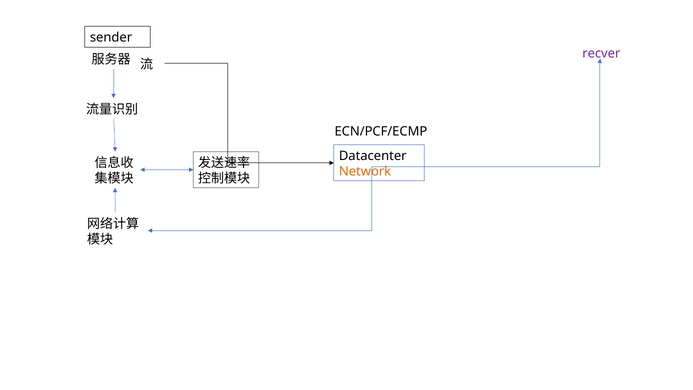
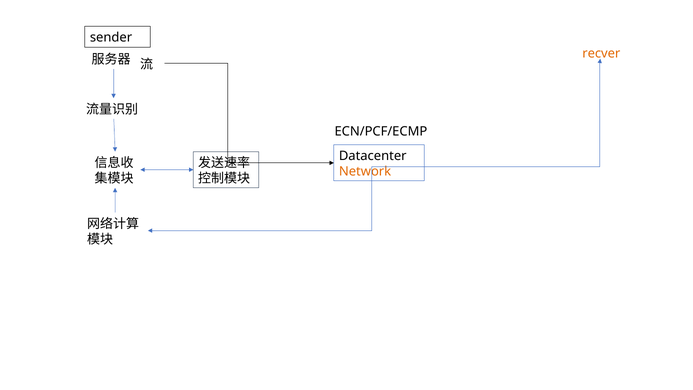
recver colour: purple -> orange
